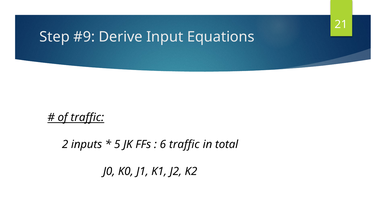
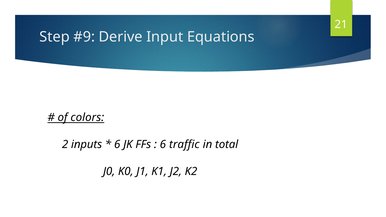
of traffic: traffic -> colors
5 at (117, 145): 5 -> 6
